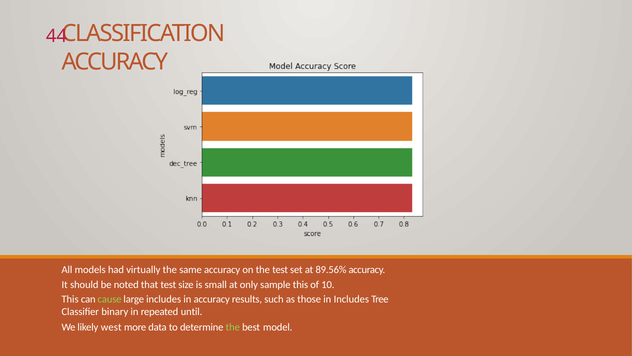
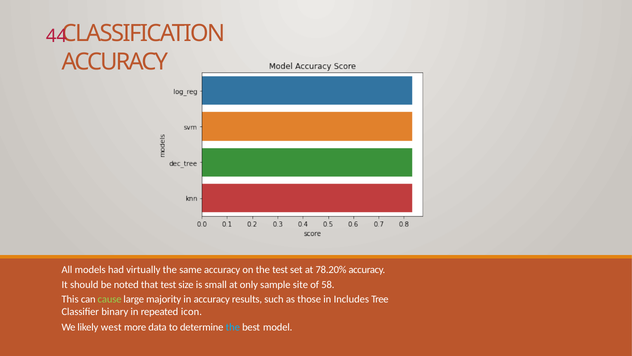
89.56%: 89.56% -> 78.20%
sample this: this -> site
10: 10 -> 58
large includes: includes -> majority
until: until -> icon
the at (233, 327) colour: light green -> light blue
